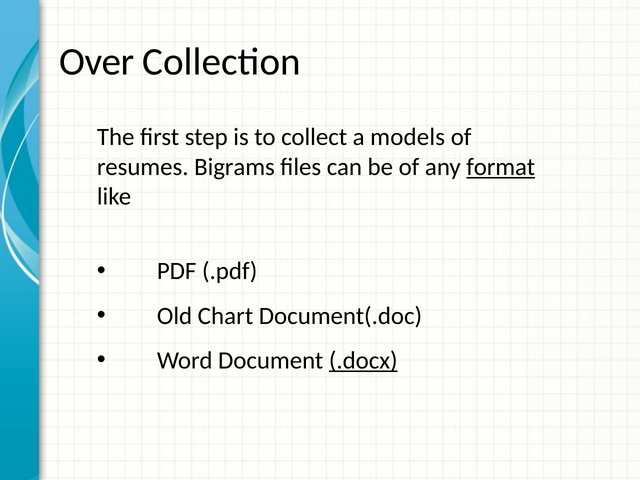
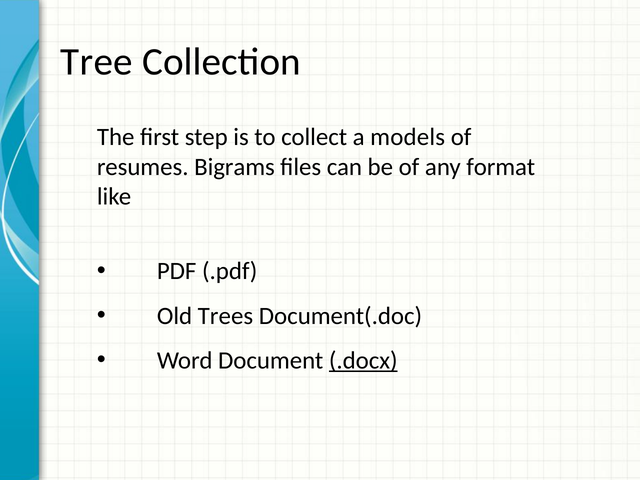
Over: Over -> Tree
format underline: present -> none
Chart: Chart -> Trees
